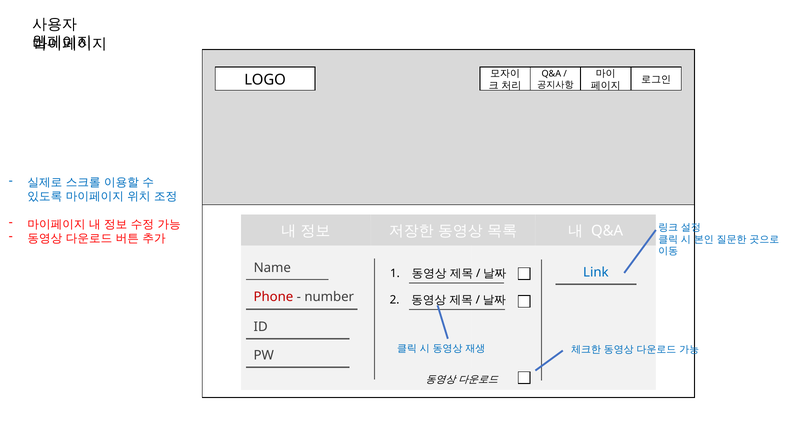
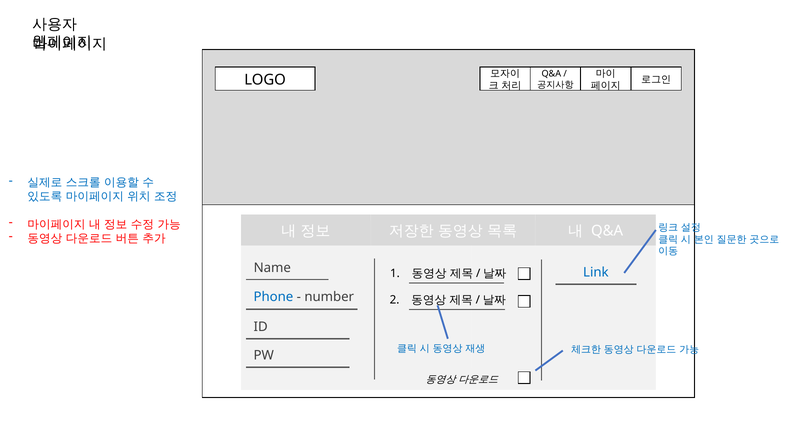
Phone colour: red -> blue
